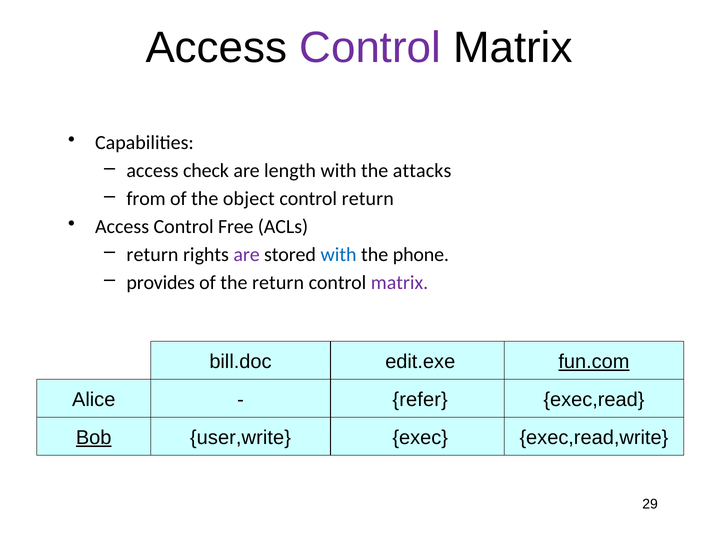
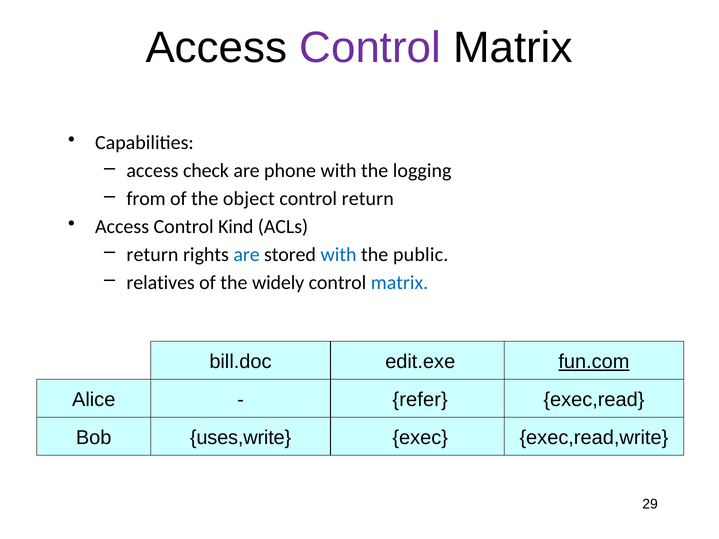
length: length -> phone
attacks: attacks -> logging
Free: Free -> Kind
are at (247, 255) colour: purple -> blue
phone: phone -> public
provides: provides -> relatives
the return: return -> widely
matrix at (400, 283) colour: purple -> blue
Bob underline: present -> none
user,write: user,write -> uses,write
